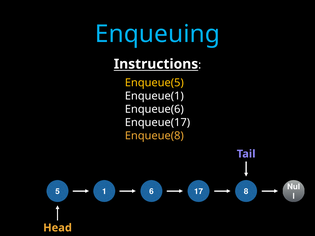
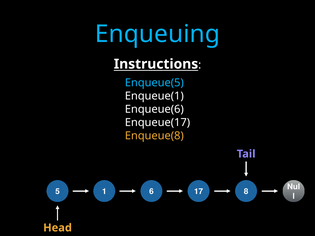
Enqueue(5 colour: yellow -> light blue
